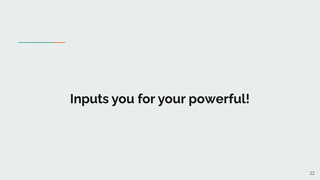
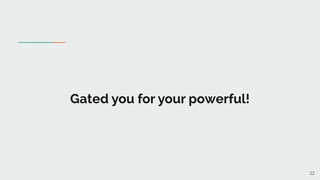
Inputs: Inputs -> Gated
